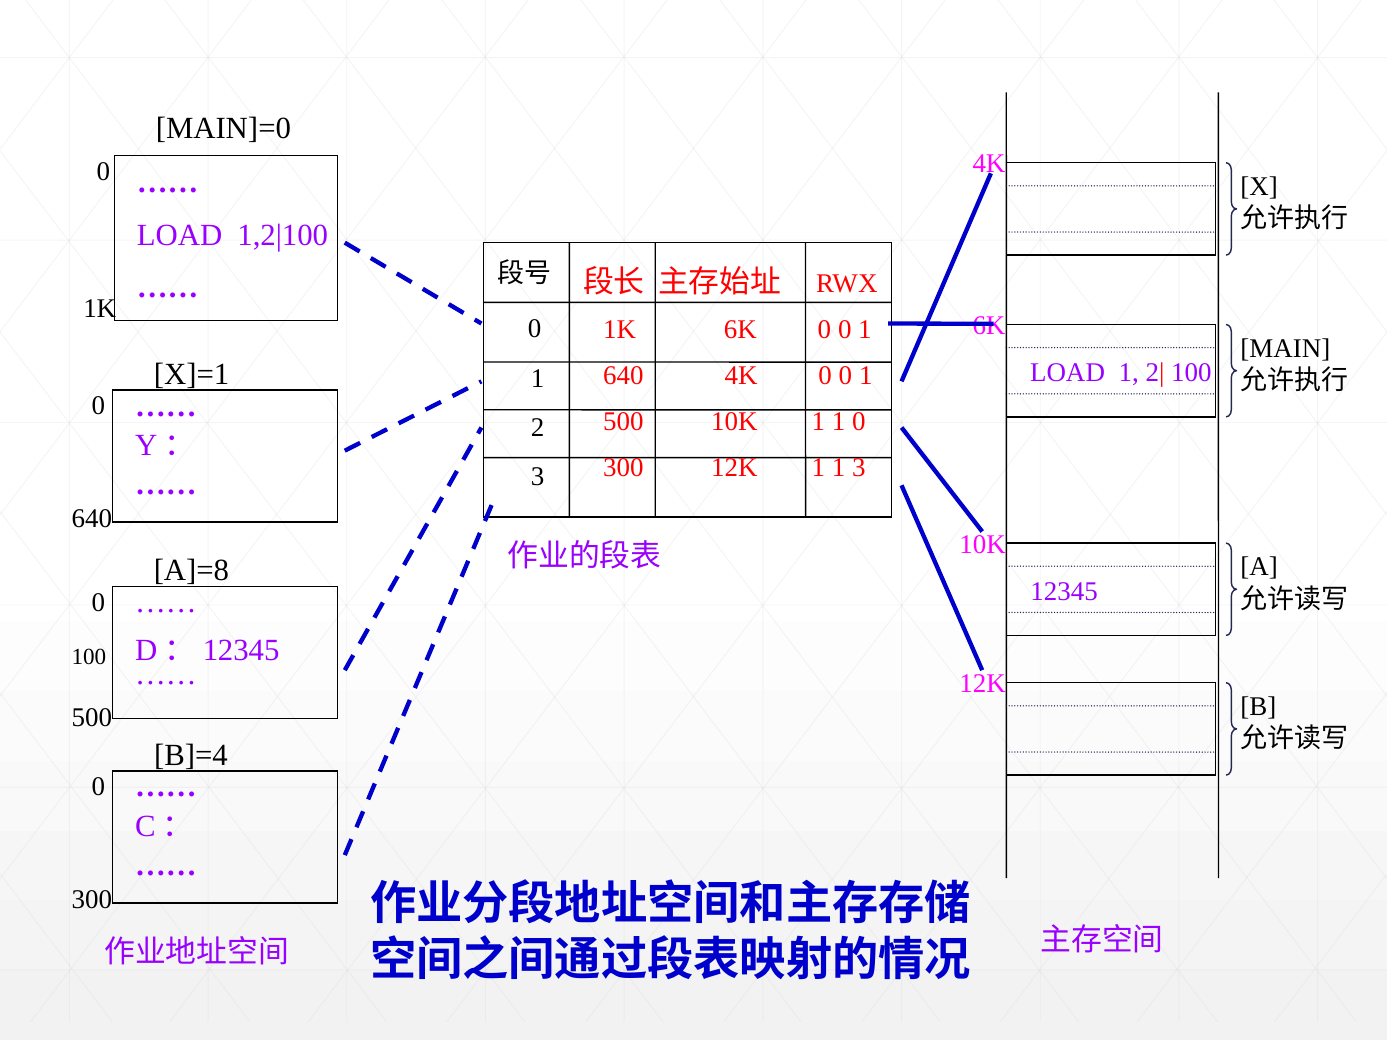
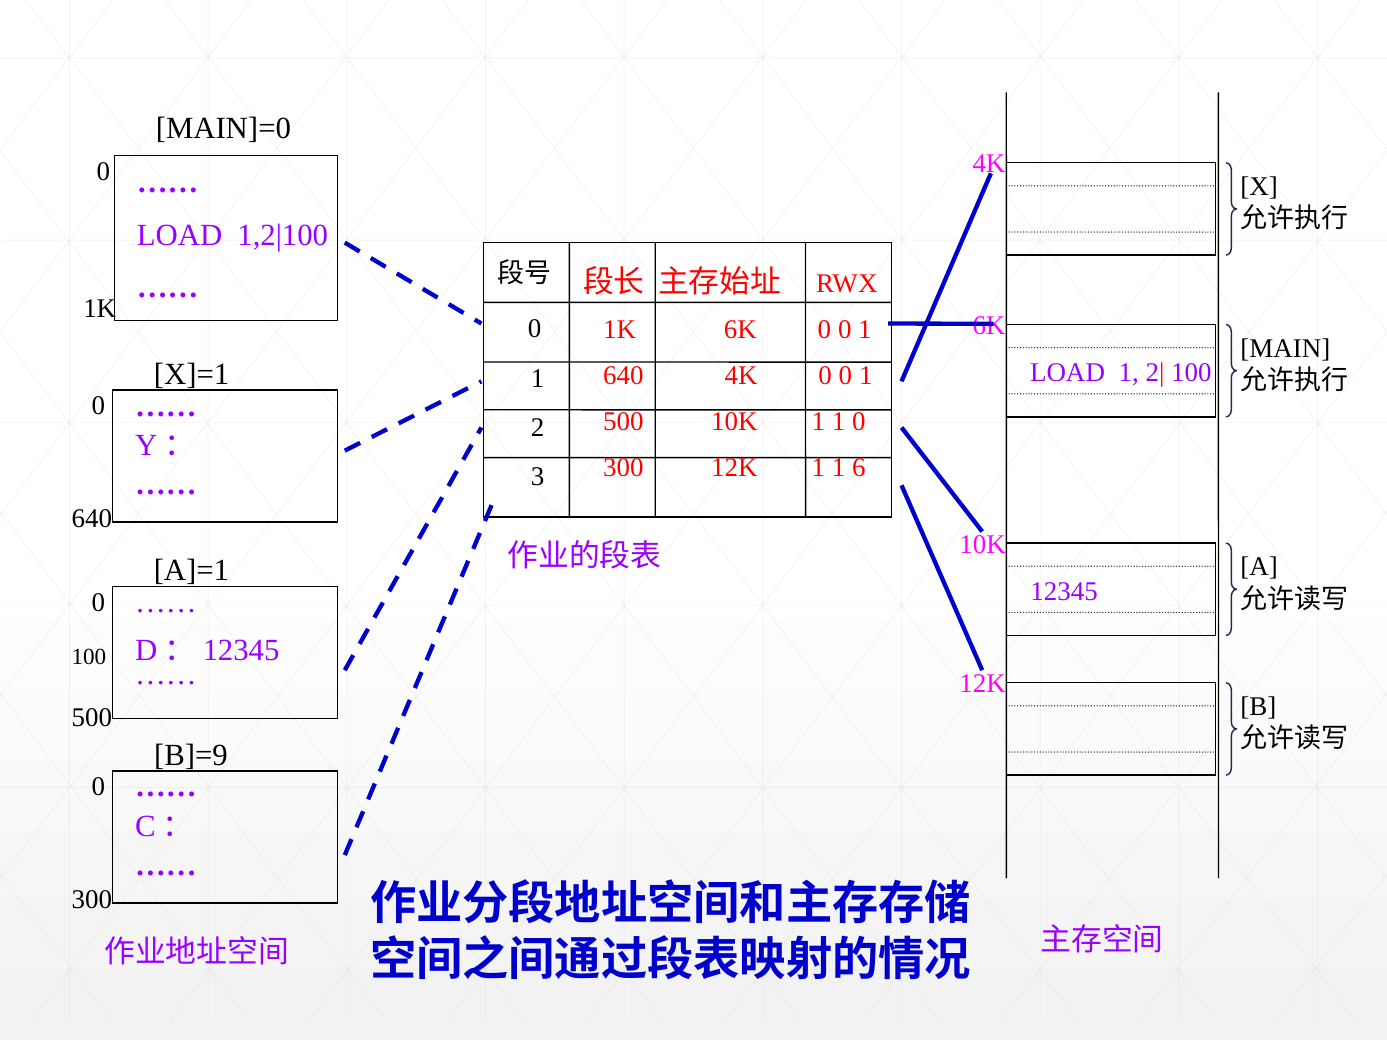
1 3: 3 -> 6
A]=8: A]=8 -> A]=1
B]=4: B]=4 -> B]=9
